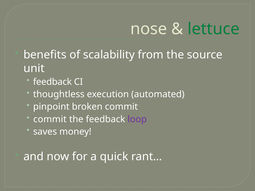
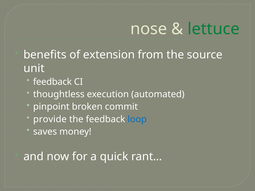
scalability: scalability -> extension
commit at (50, 119): commit -> provide
loop colour: purple -> blue
